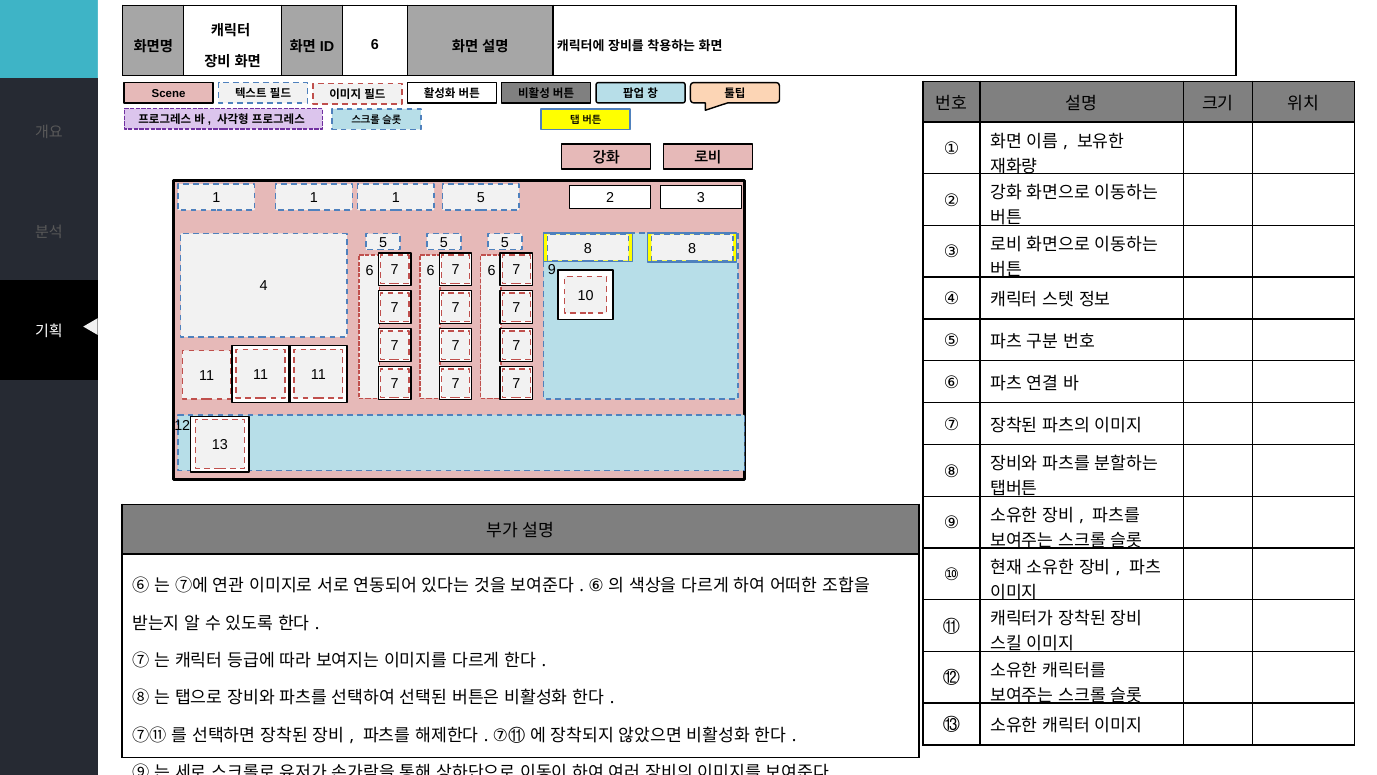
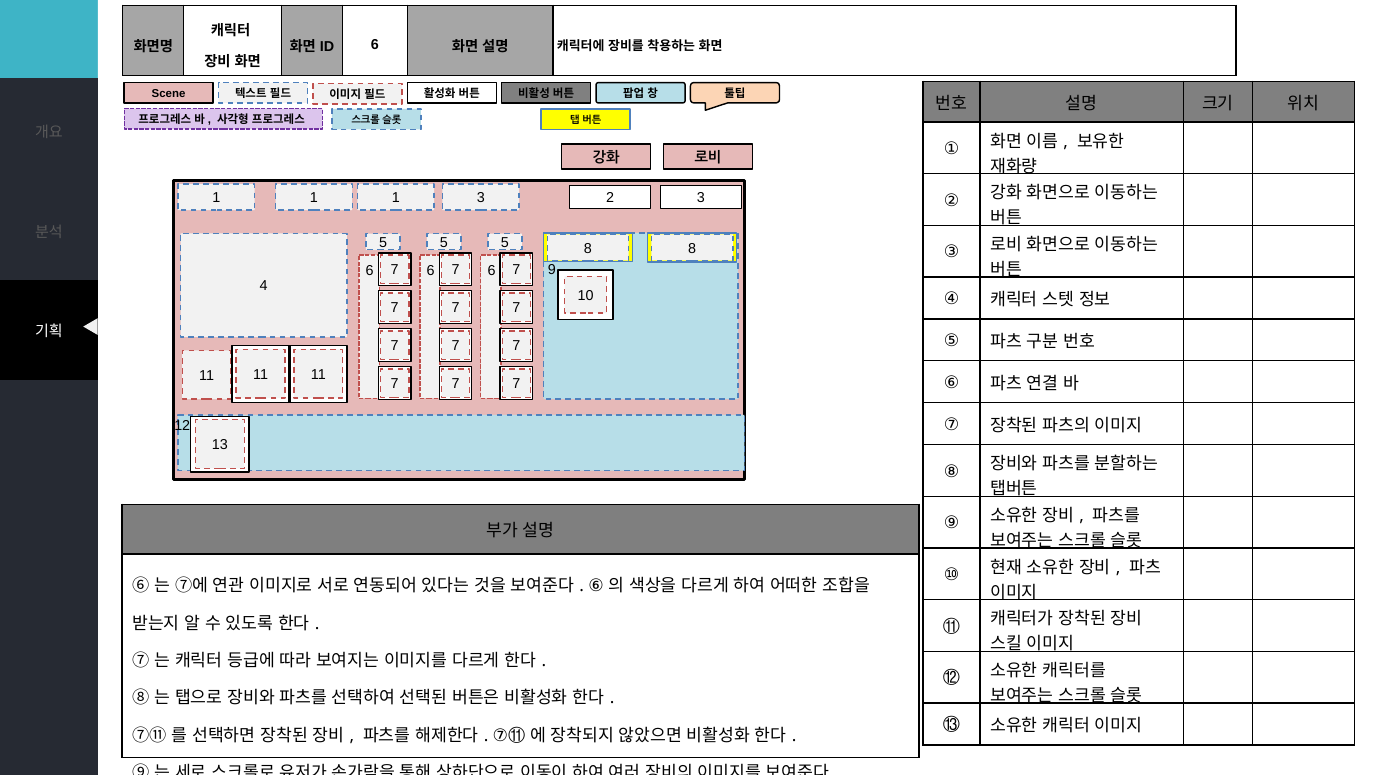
1 5: 5 -> 3
